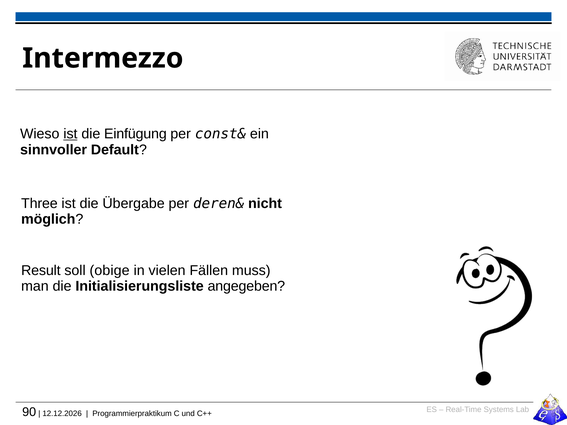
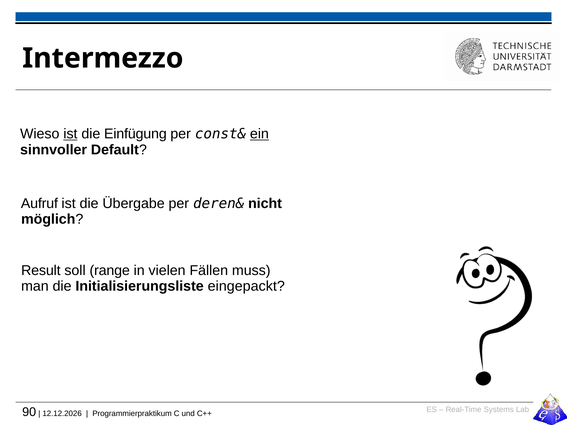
ein underline: none -> present
Three: Three -> Aufruf
obige: obige -> range
angegeben: angegeben -> eingepackt
